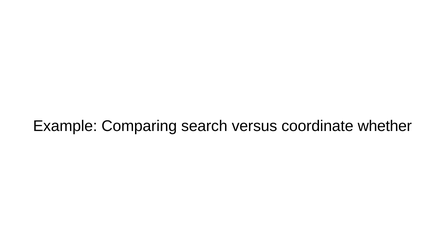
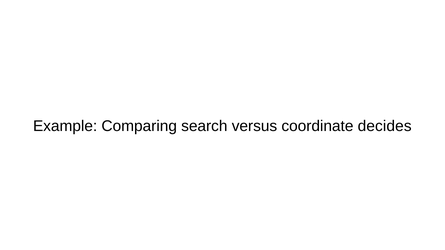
whether: whether -> decides
